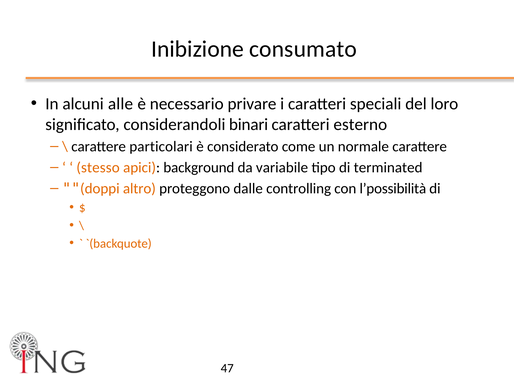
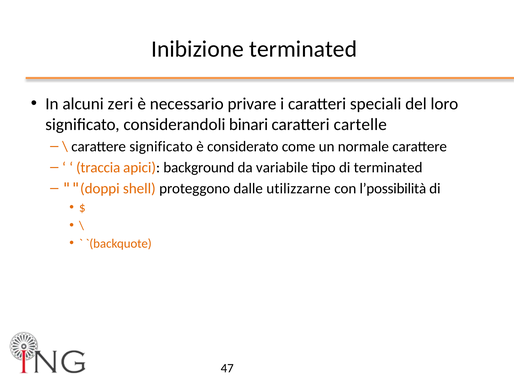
Inibizione consumato: consumato -> terminated
alle: alle -> zeri
esterno: esterno -> cartelle
carattere particolari: particolari -> significato
stesso: stesso -> traccia
altro: altro -> shell
controlling: controlling -> utilizzarne
